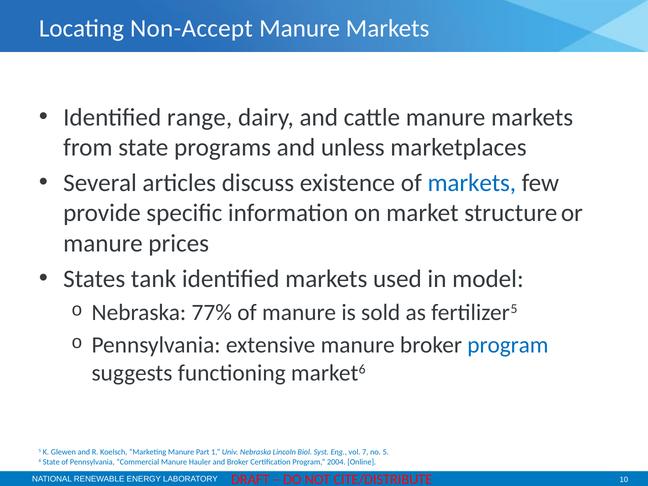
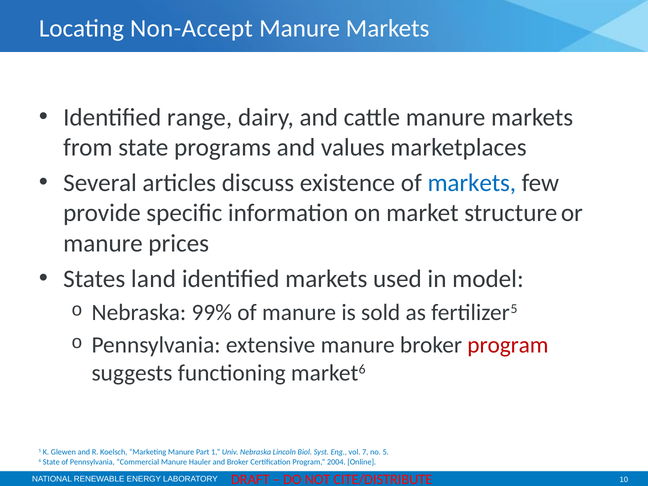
unless: unless -> values
tank: tank -> land
77%: 77% -> 99%
program at (508, 345) colour: blue -> red
